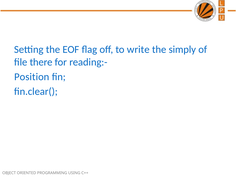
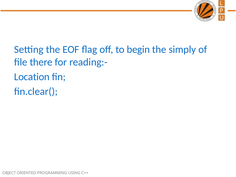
write: write -> begin
Position: Position -> Location
